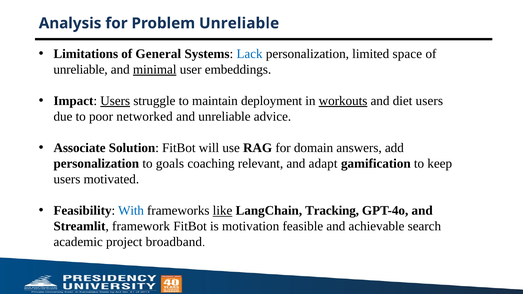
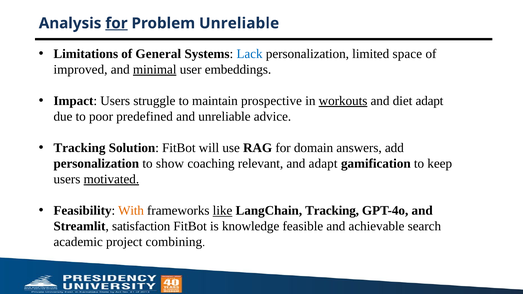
for at (116, 23) underline: none -> present
unreliable at (81, 70): unreliable -> improved
Users at (115, 101) underline: present -> none
deployment: deployment -> prospective
diet users: users -> adapt
networked: networked -> predefined
Associate at (80, 148): Associate -> Tracking
goals: goals -> show
motivated underline: none -> present
With colour: blue -> orange
framework: framework -> satisfaction
motivation: motivation -> knowledge
broadband: broadband -> combining
